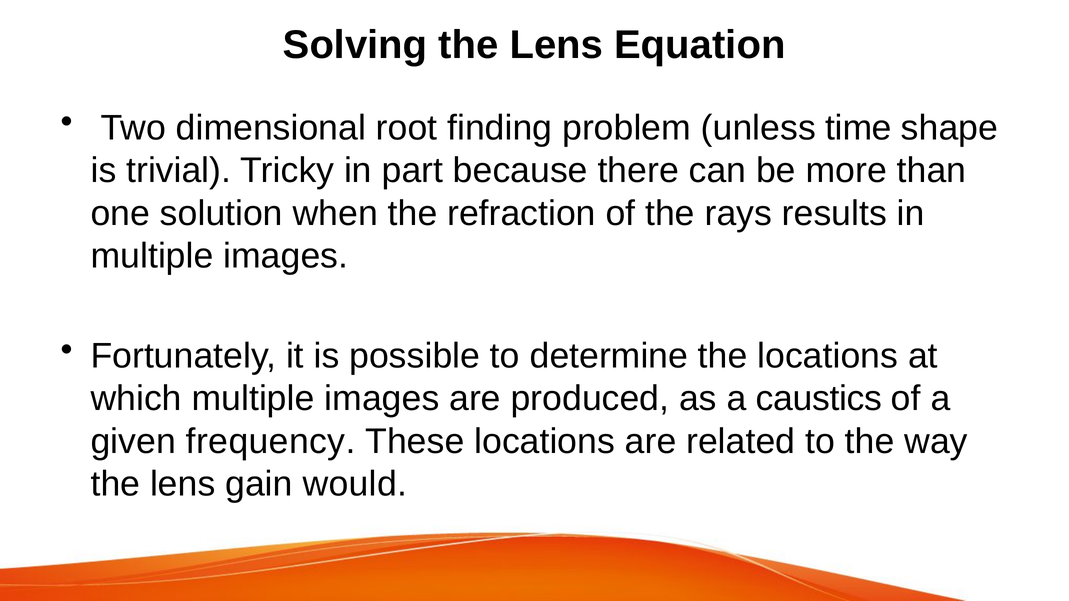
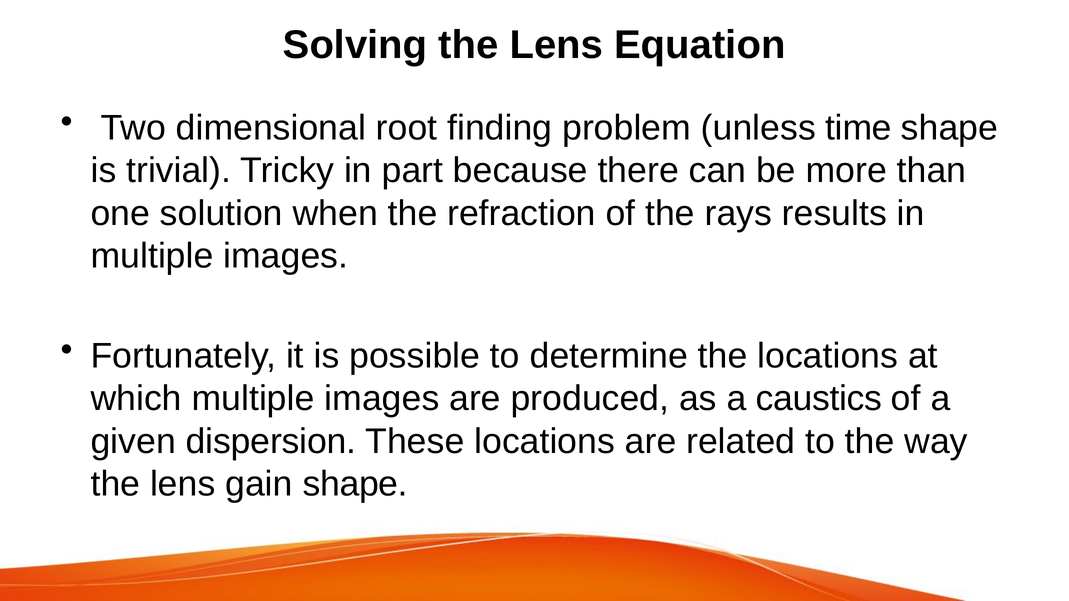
frequency: frequency -> dispersion
gain would: would -> shape
